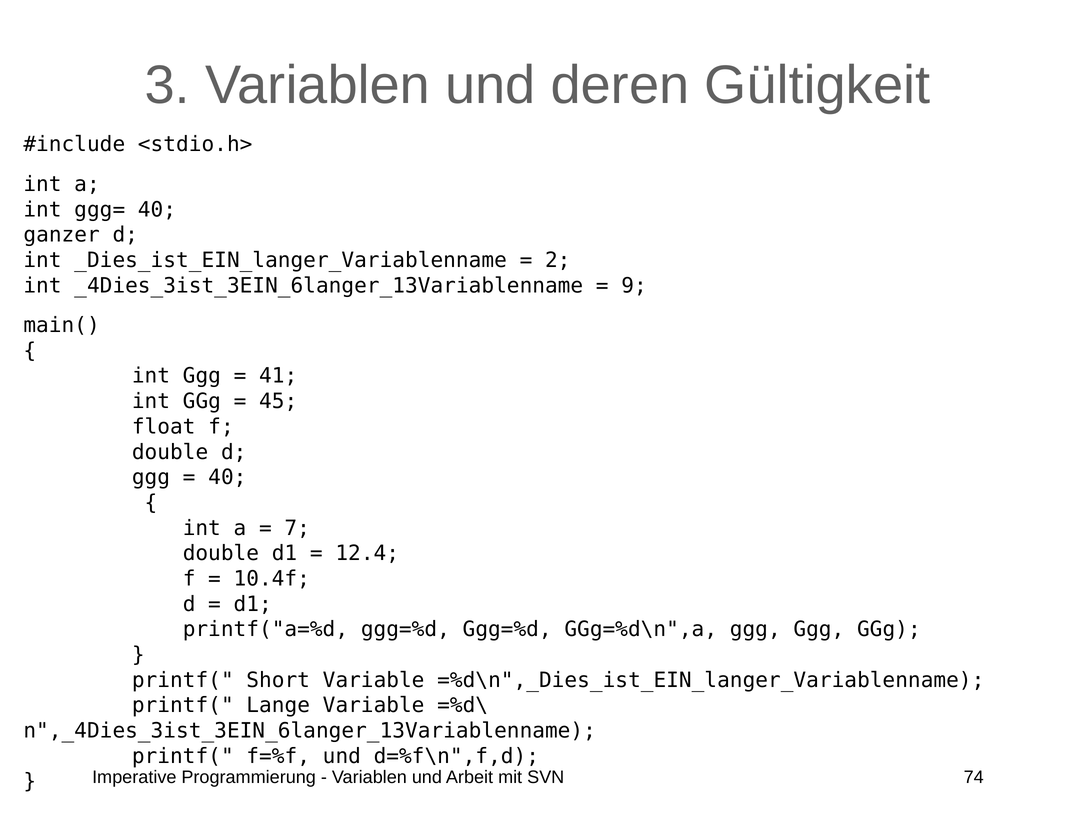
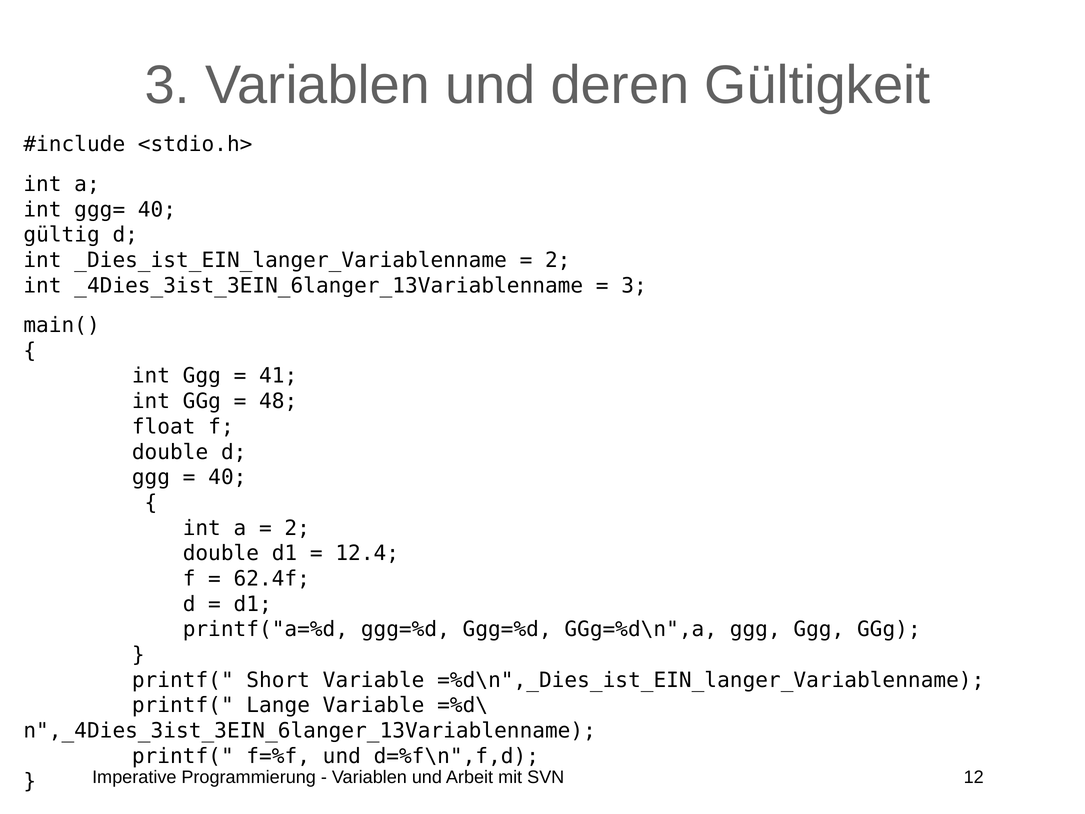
ganzer: ganzer -> gültig
9 at (634, 285): 9 -> 3
45: 45 -> 48
7 at (297, 528): 7 -> 2
10.4f: 10.4f -> 62.4f
74: 74 -> 12
